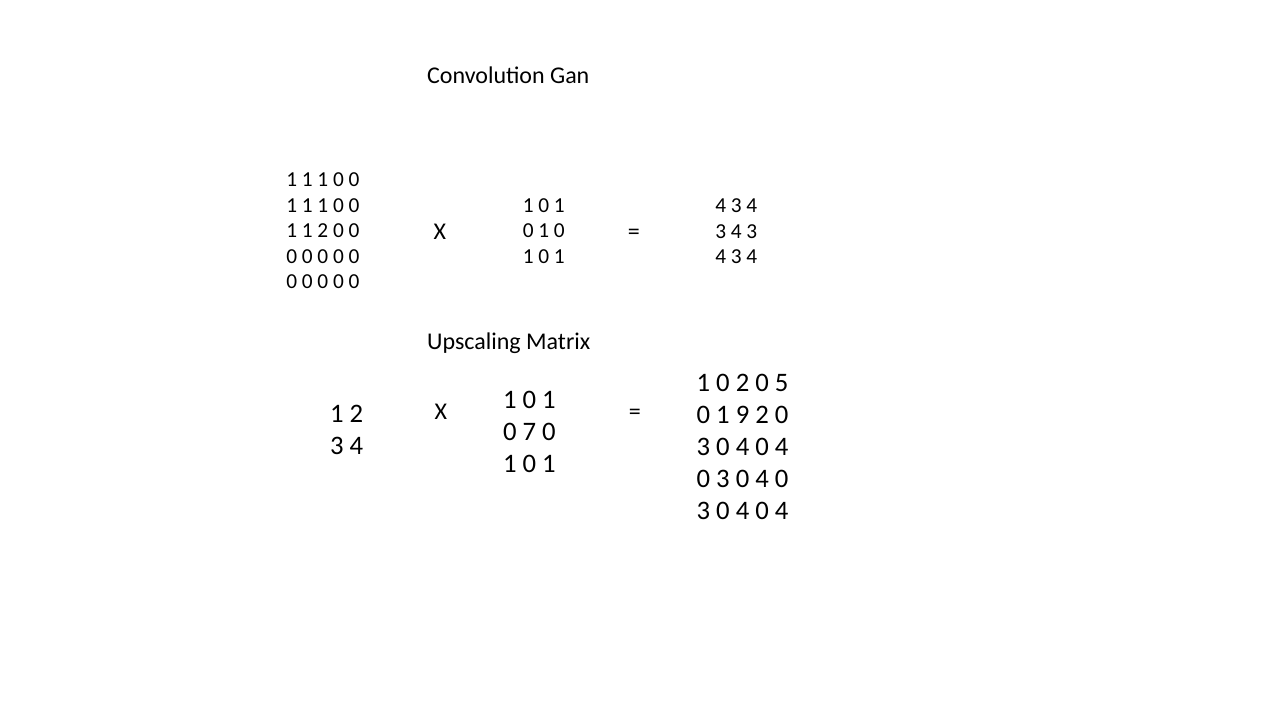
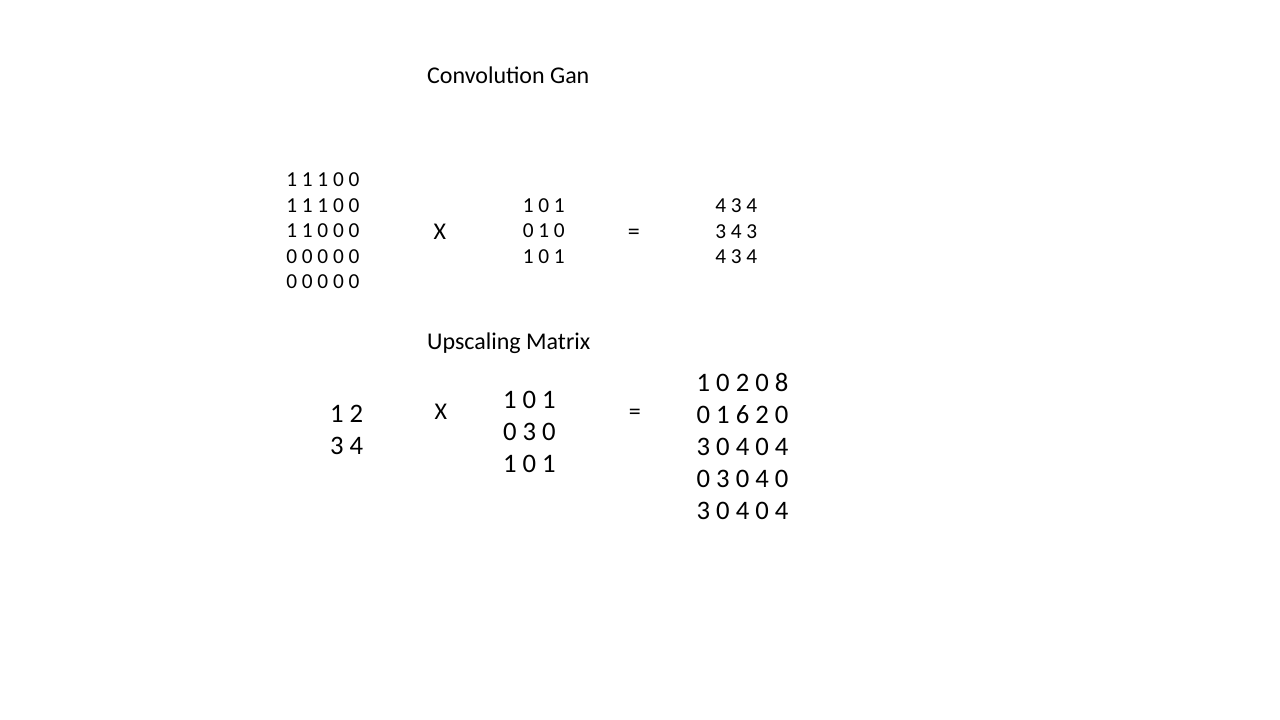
2 at (323, 231): 2 -> 0
5: 5 -> 8
9: 9 -> 6
7 at (529, 432): 7 -> 3
